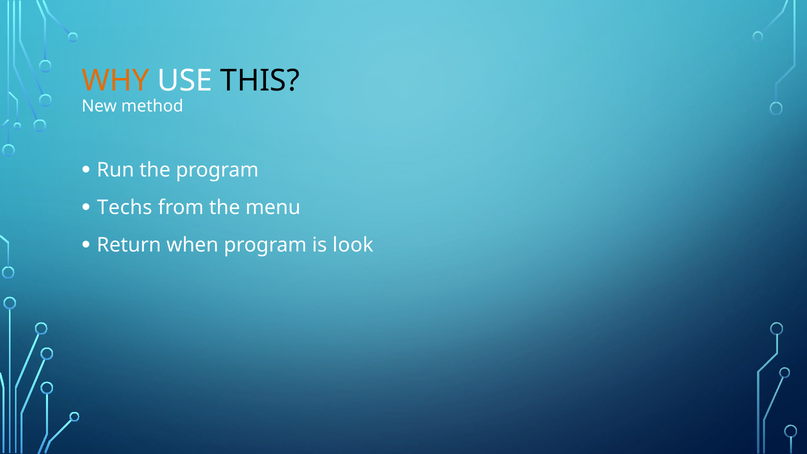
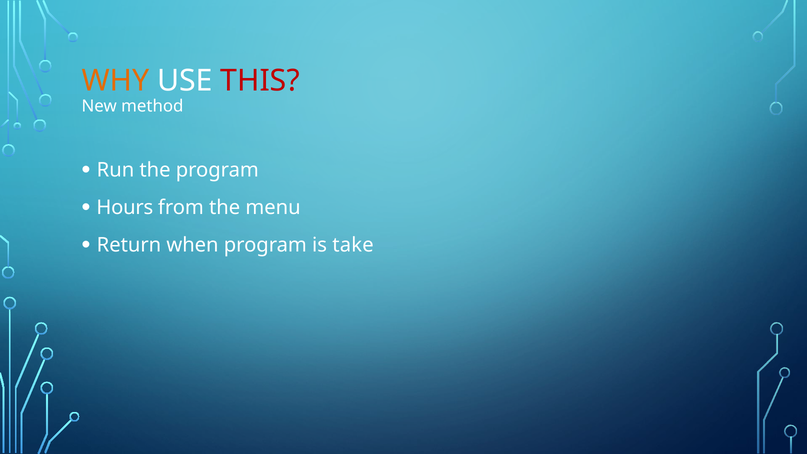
THIS colour: black -> red
Techs: Techs -> Hours
look: look -> take
